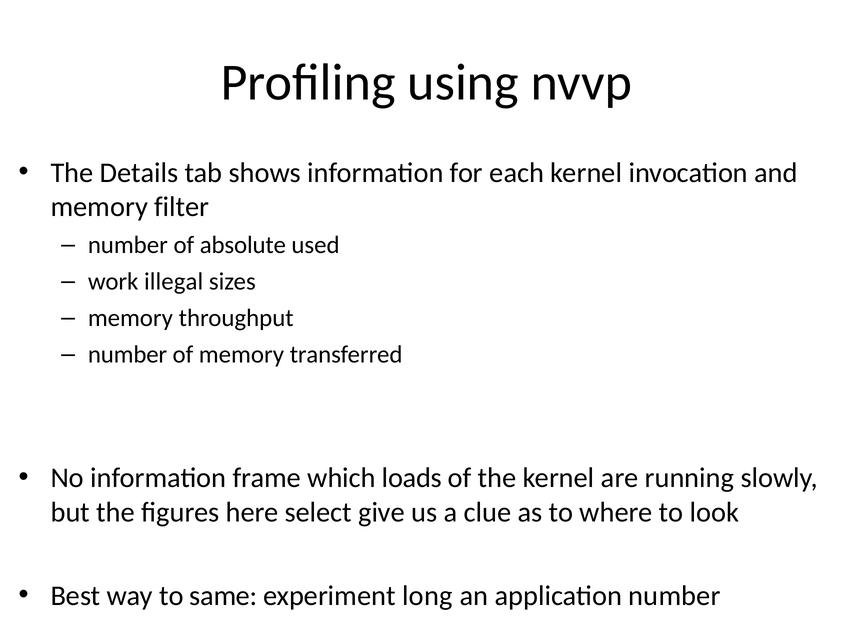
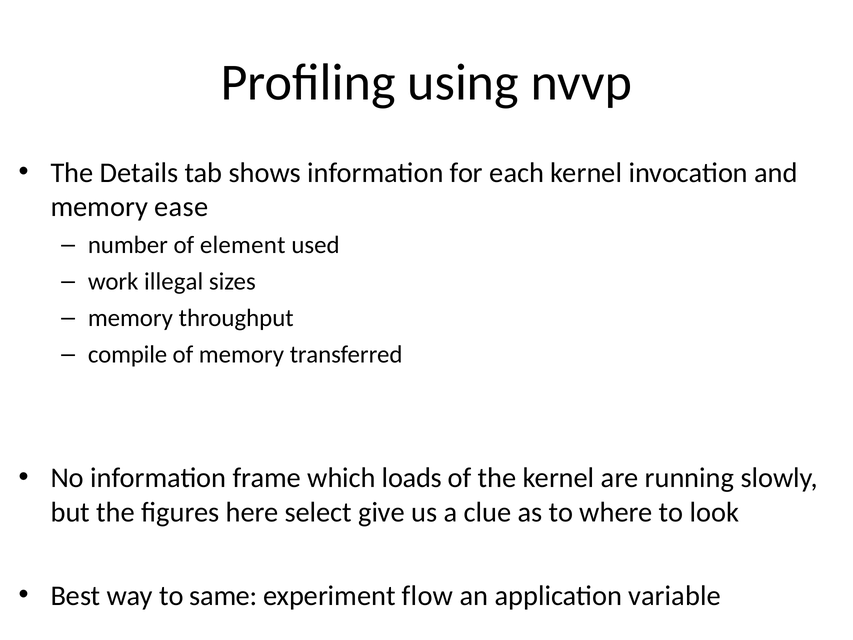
filter: filter -> ease
absolute: absolute -> element
number at (128, 355): number -> compile
long: long -> flow
application number: number -> variable
